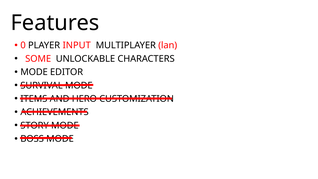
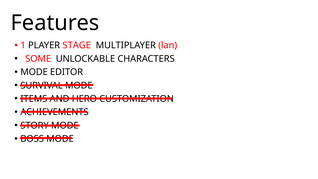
0: 0 -> 1
INPUT: INPUT -> STAGE
